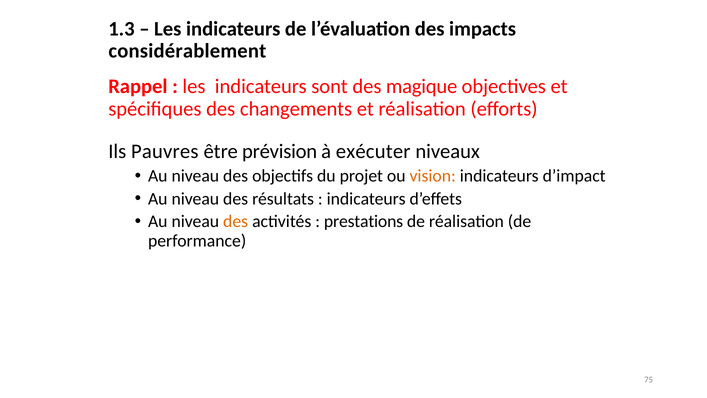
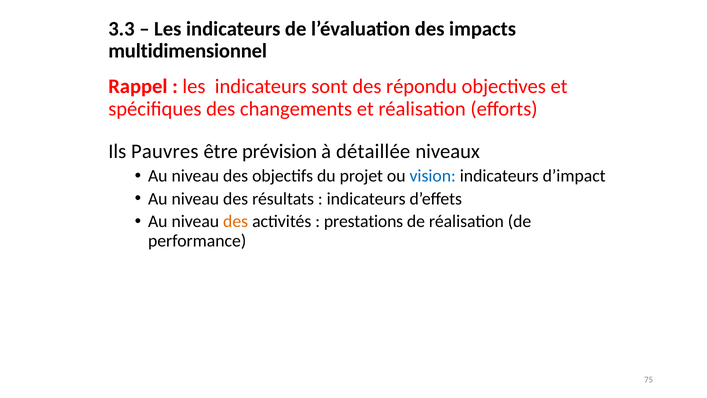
1.3: 1.3 -> 3.3
considérablement: considérablement -> multidimensionnel
magique: magique -> répondu
exécuter: exécuter -> détaillée
vision colour: orange -> blue
